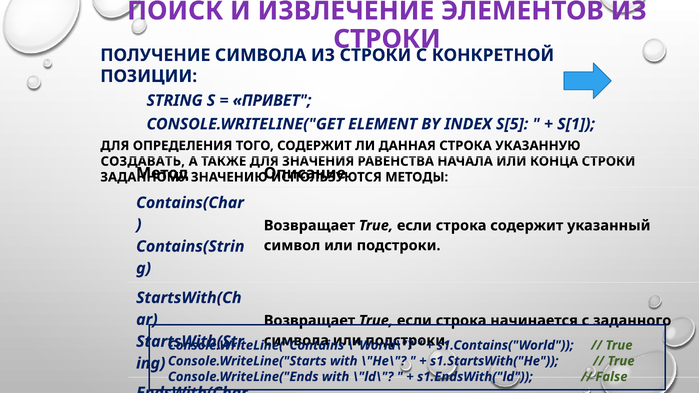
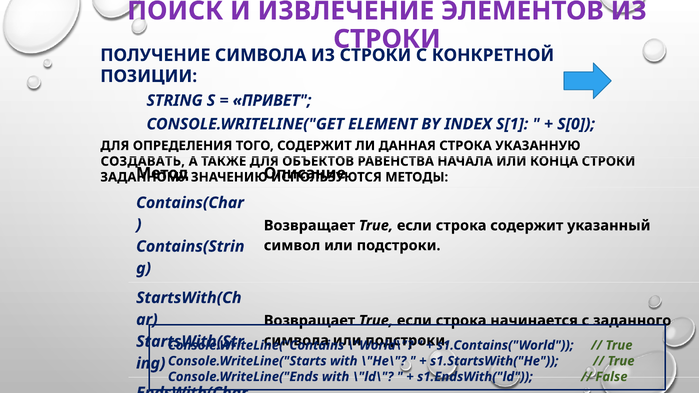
S[5: S[5 -> S[1
S[1: S[1 -> S[0
ЗНАЧЕНИЯ: ЗНАЧЕНИЯ -> ОБЪЕКТОВ
